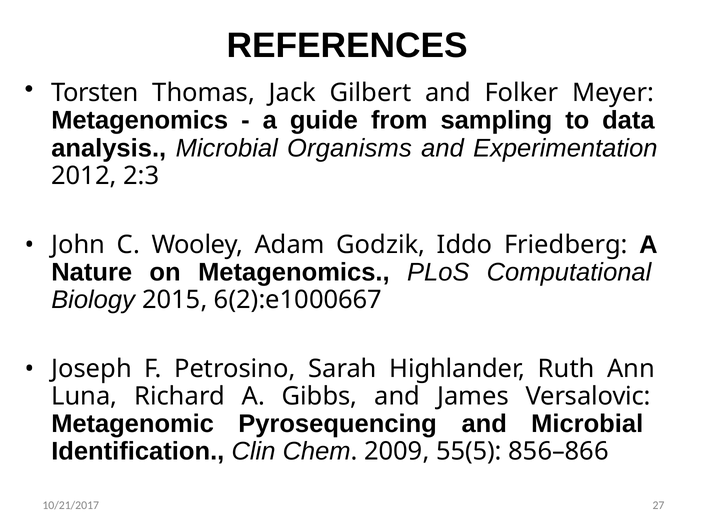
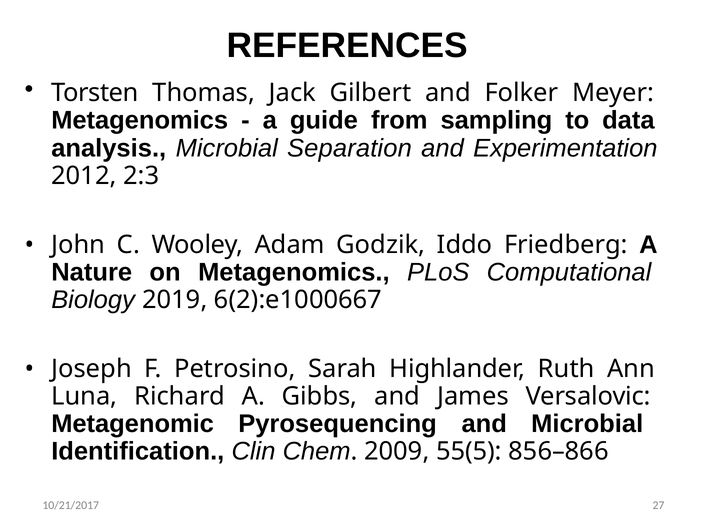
Organisms: Organisms -> Separation
2015: 2015 -> 2019
